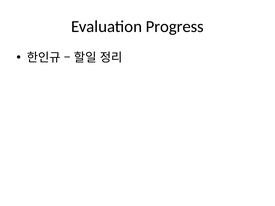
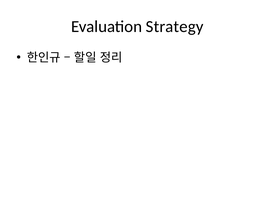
Progress: Progress -> Strategy
